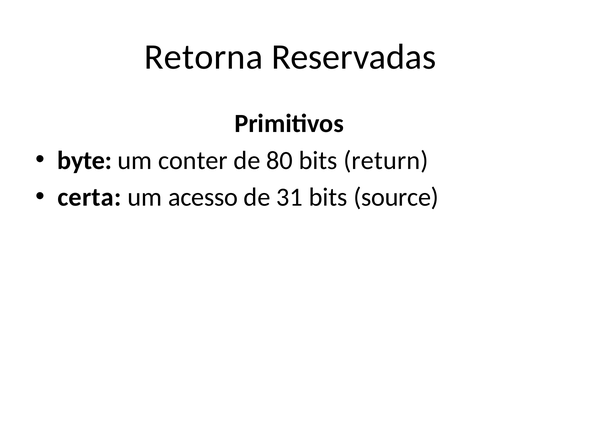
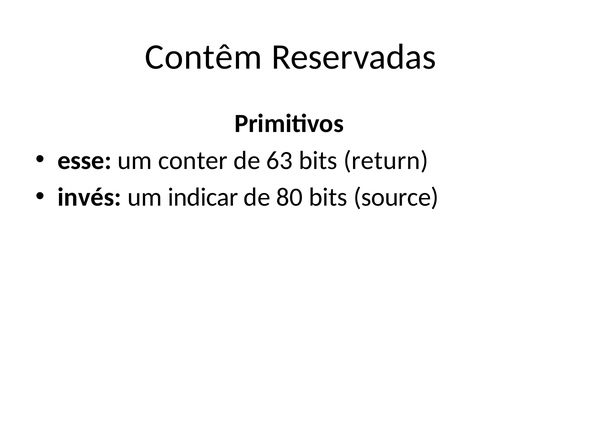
Retorna: Retorna -> Contêm
byte: byte -> esse
80: 80 -> 63
certa: certa -> invés
acesso: acesso -> indicar
31: 31 -> 80
